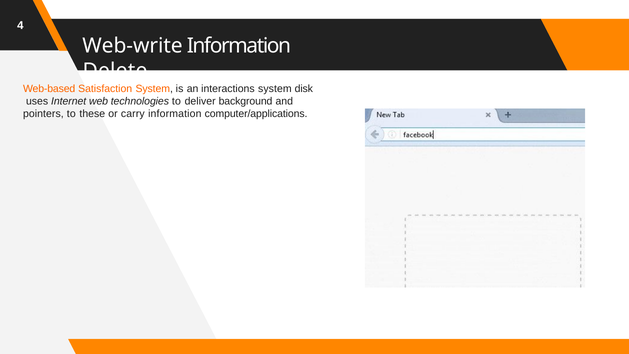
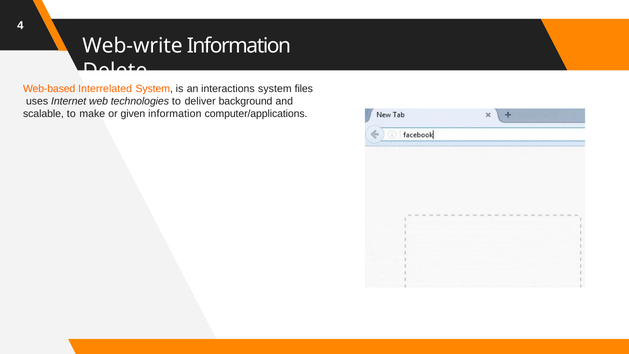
Satisfaction: Satisfaction -> Interrelated
disk: disk -> files
pointers: pointers -> scalable
these: these -> make
carry: carry -> given
